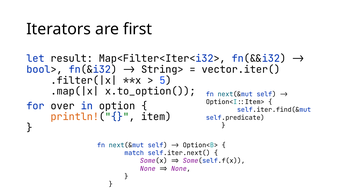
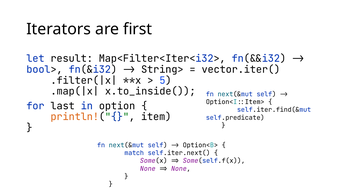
x.to_option(: x.to_option( -> x.to_inside(
over: over -> last
